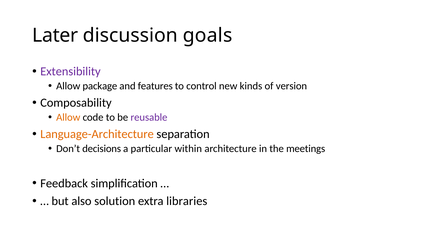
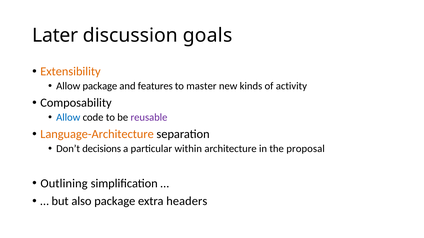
Extensibility colour: purple -> orange
control: control -> master
version: version -> activity
Allow at (68, 118) colour: orange -> blue
meetings: meetings -> proposal
Feedback: Feedback -> Outlining
also solution: solution -> package
libraries: libraries -> headers
